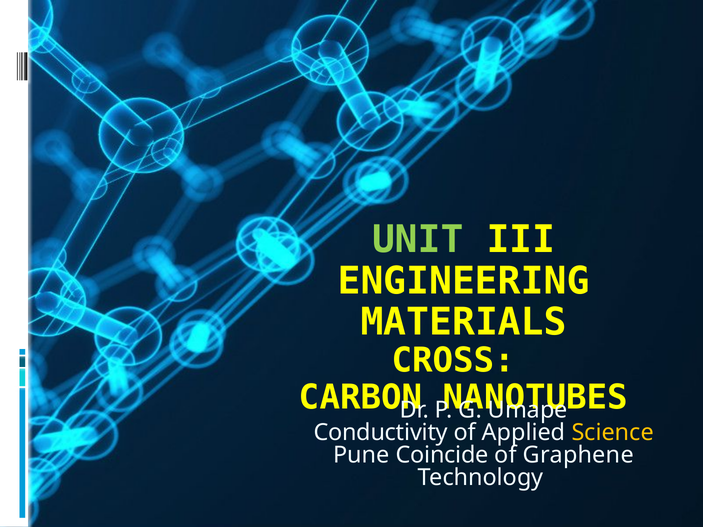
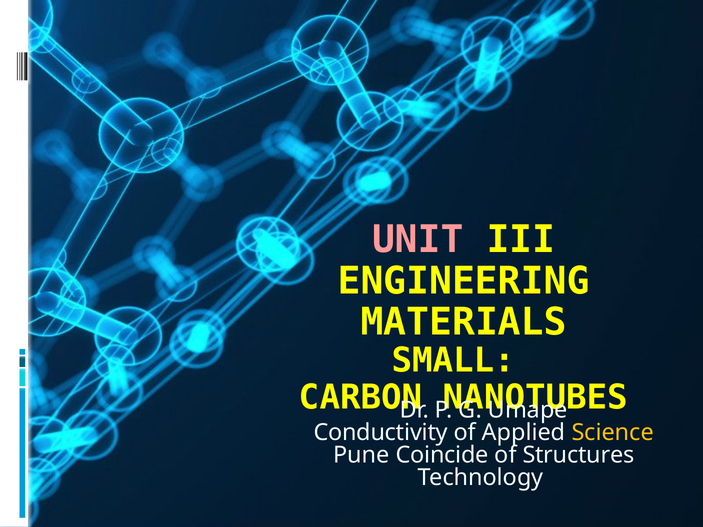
UNIT colour: light green -> pink
CROSS: CROSS -> SMALL
Graphene: Graphene -> Structures
